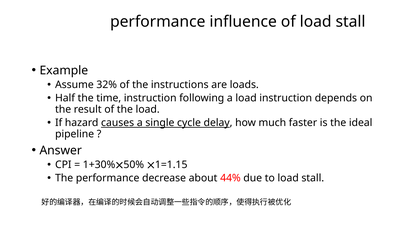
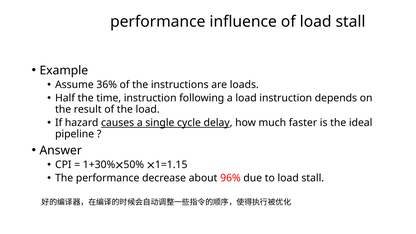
32%: 32% -> 36%
44%: 44% -> 96%
